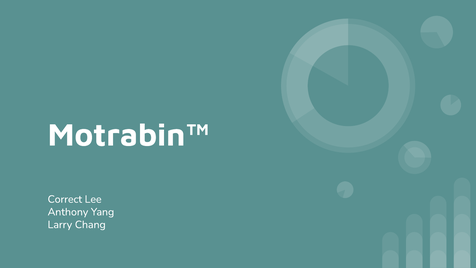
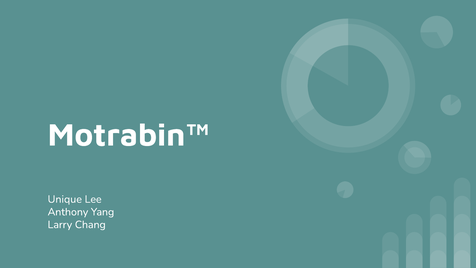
Correct: Correct -> Unique
